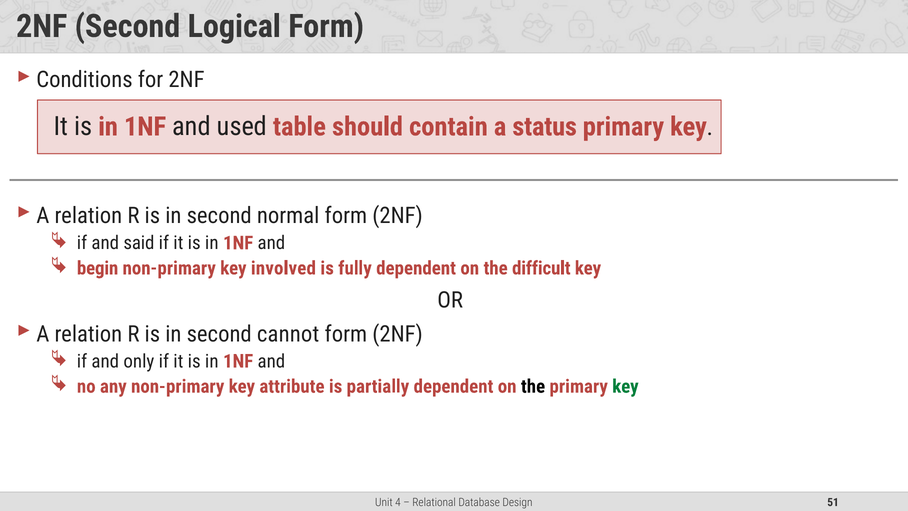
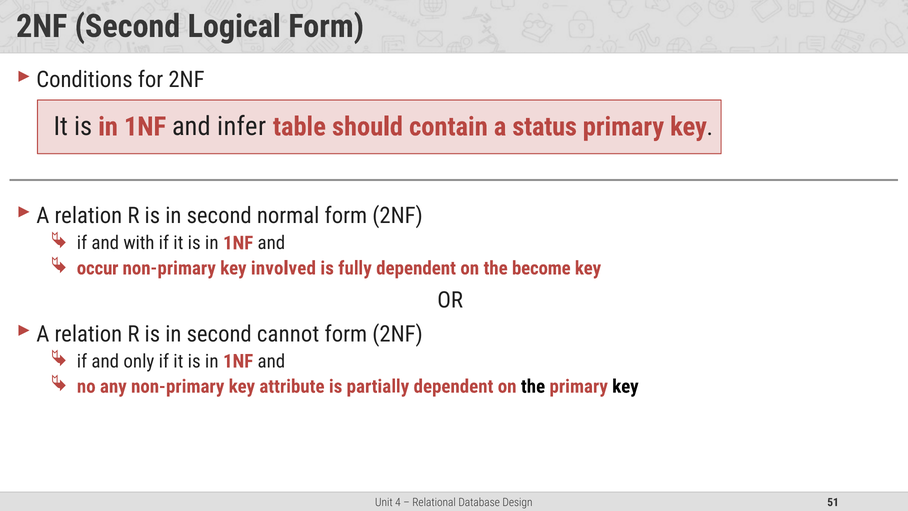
used: used -> infer
said: said -> with
begin: begin -> occur
difficult: difficult -> become
key at (625, 386) colour: green -> black
